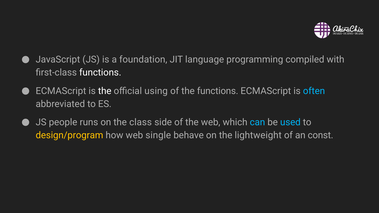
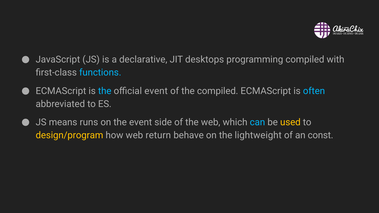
foundation: foundation -> declarative
language: language -> desktops
functions at (100, 73) colour: white -> light blue
the at (105, 91) colour: white -> light blue
official using: using -> event
the functions: functions -> compiled
people: people -> means
the class: class -> event
used colour: light blue -> yellow
single: single -> return
